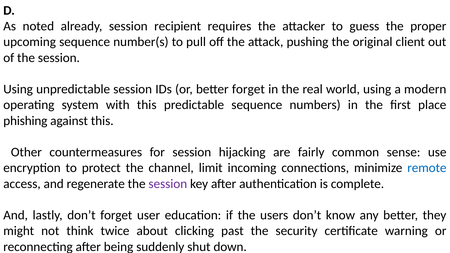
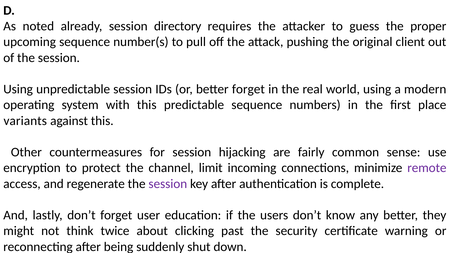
recipient: recipient -> directory
phishing: phishing -> variants
remote colour: blue -> purple
